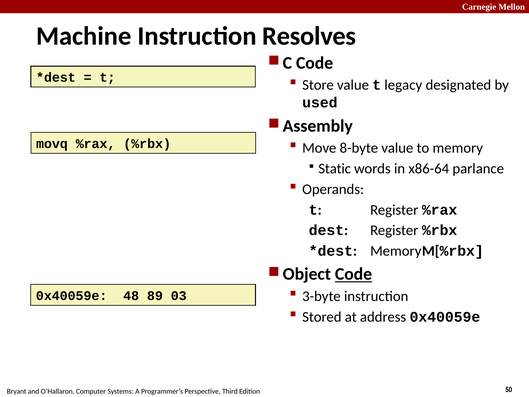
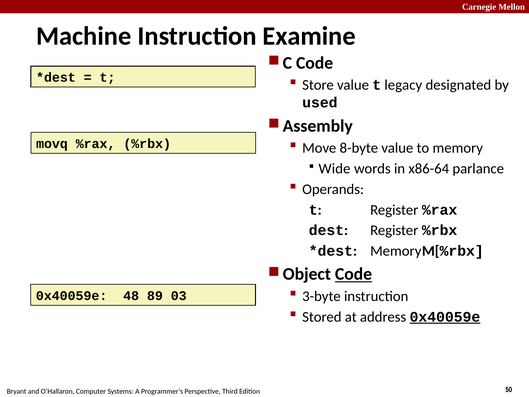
Resolves: Resolves -> Examine
Static: Static -> Wide
0x40059e at (445, 317) underline: none -> present
